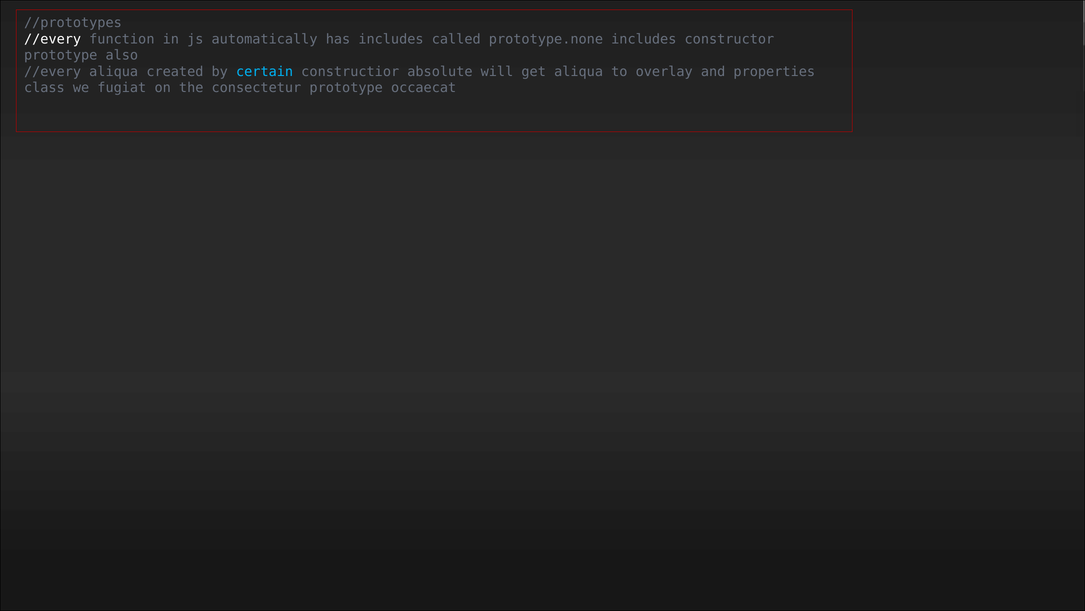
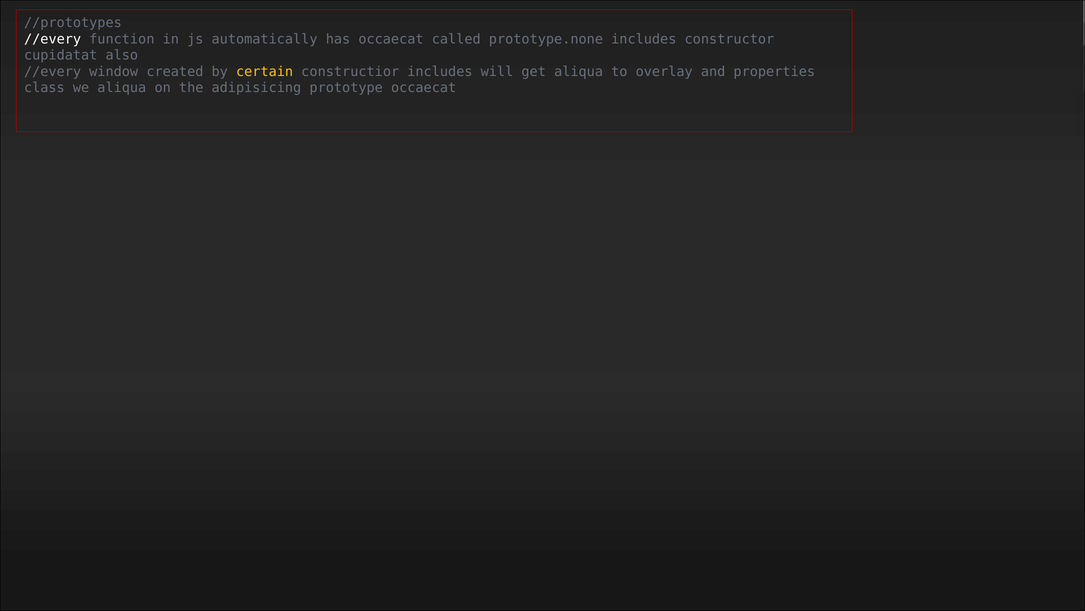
has includes: includes -> occaecat
prototype at (61, 55): prototype -> cupidatat
//every aliqua: aliqua -> window
certain colour: light blue -> yellow
constructior absolute: absolute -> includes
we fugiat: fugiat -> aliqua
consectetur: consectetur -> adipisicing
